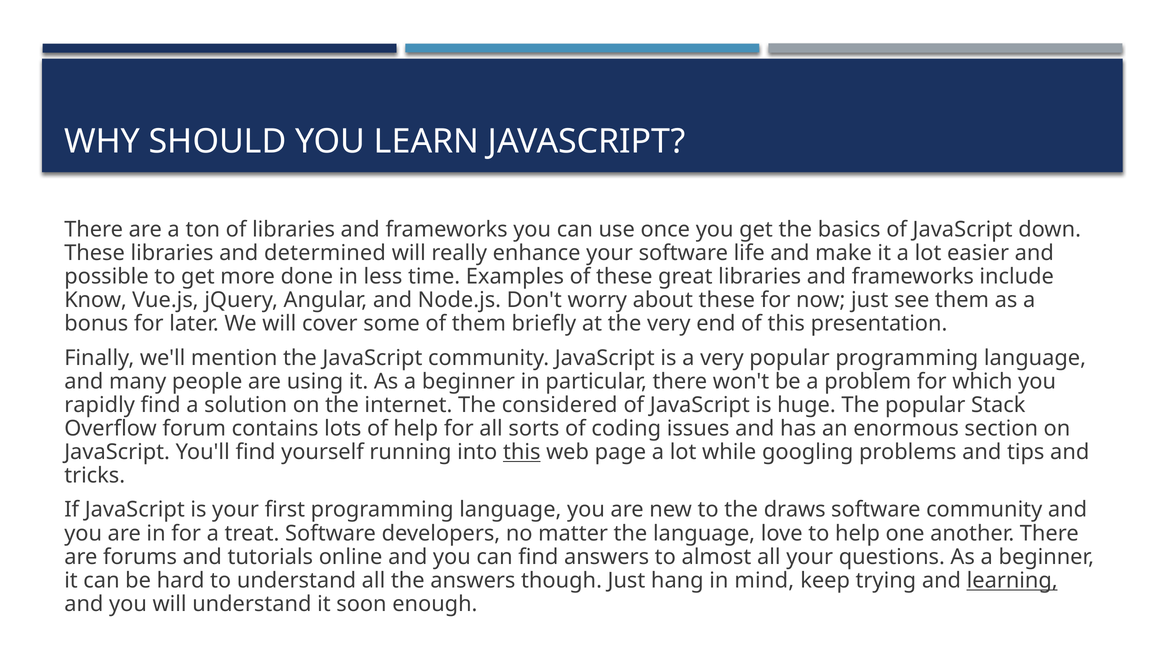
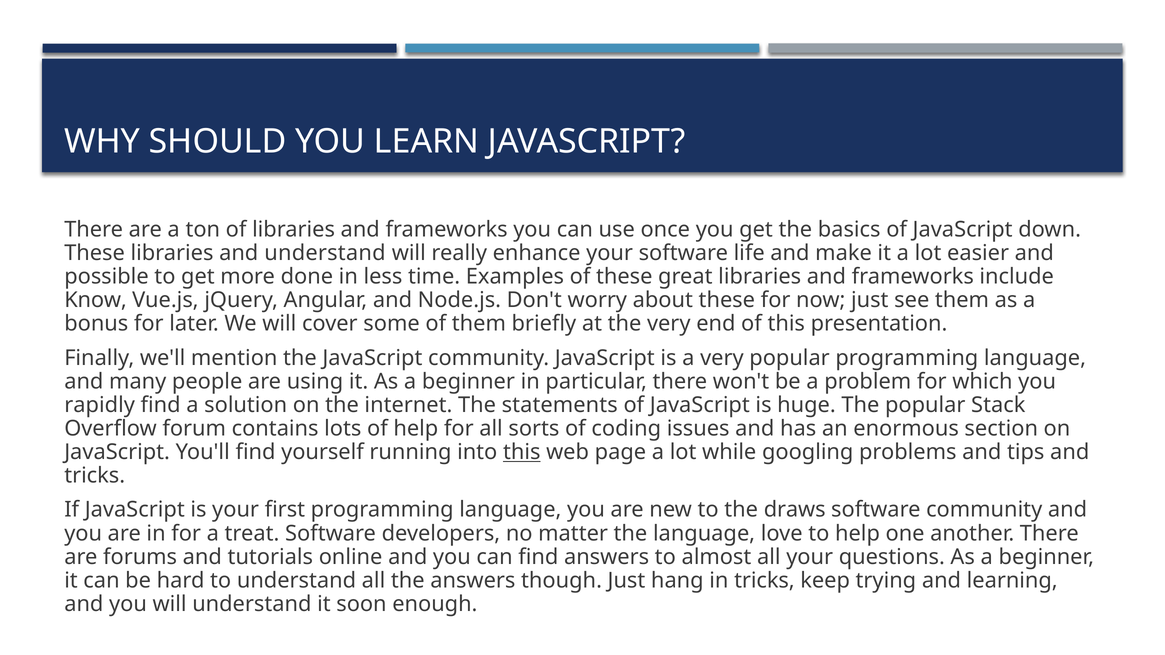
and determined: determined -> understand
considered: considered -> statements
in mind: mind -> tricks
learning underline: present -> none
